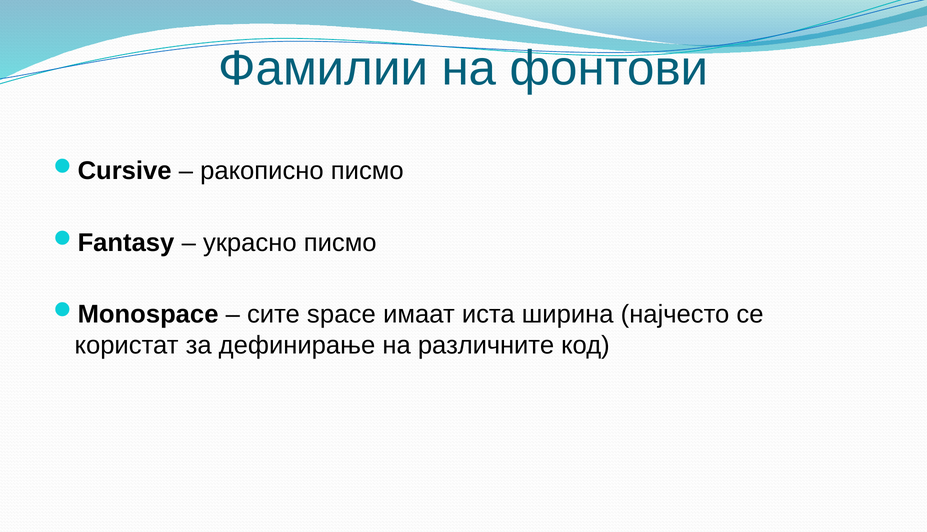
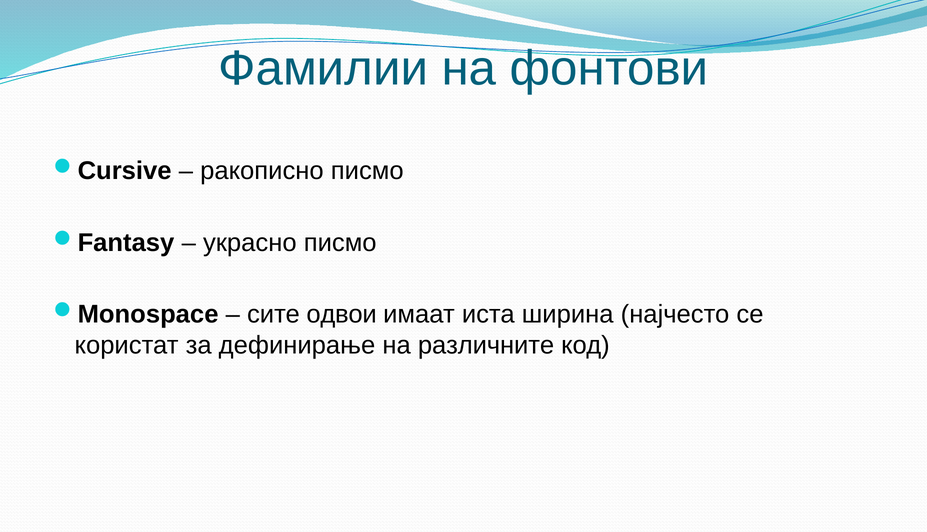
space: space -> одвои
